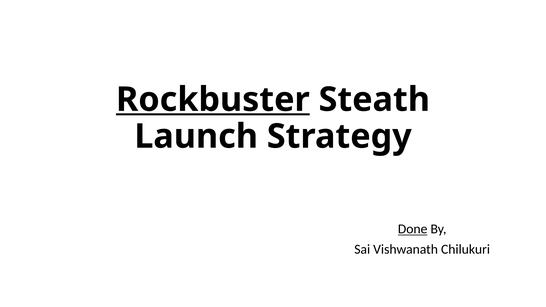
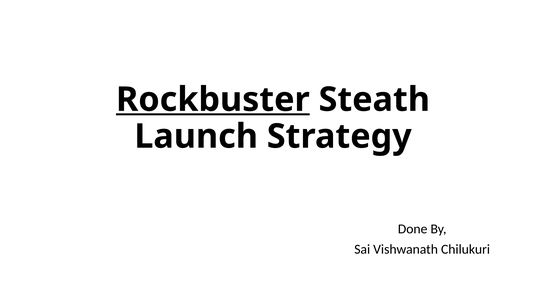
Done underline: present -> none
